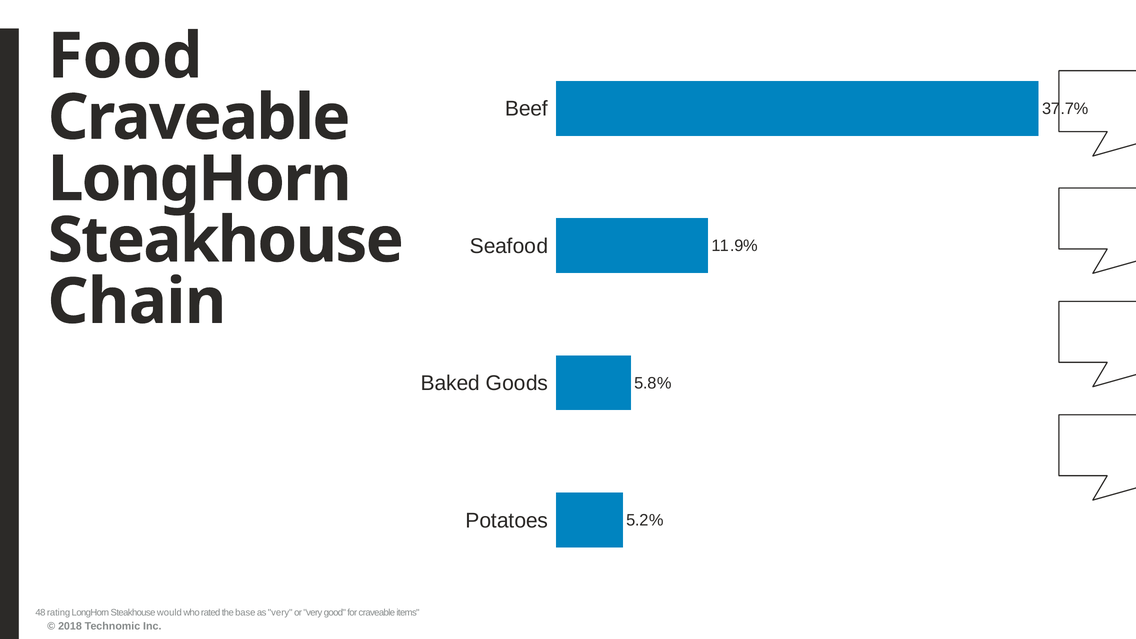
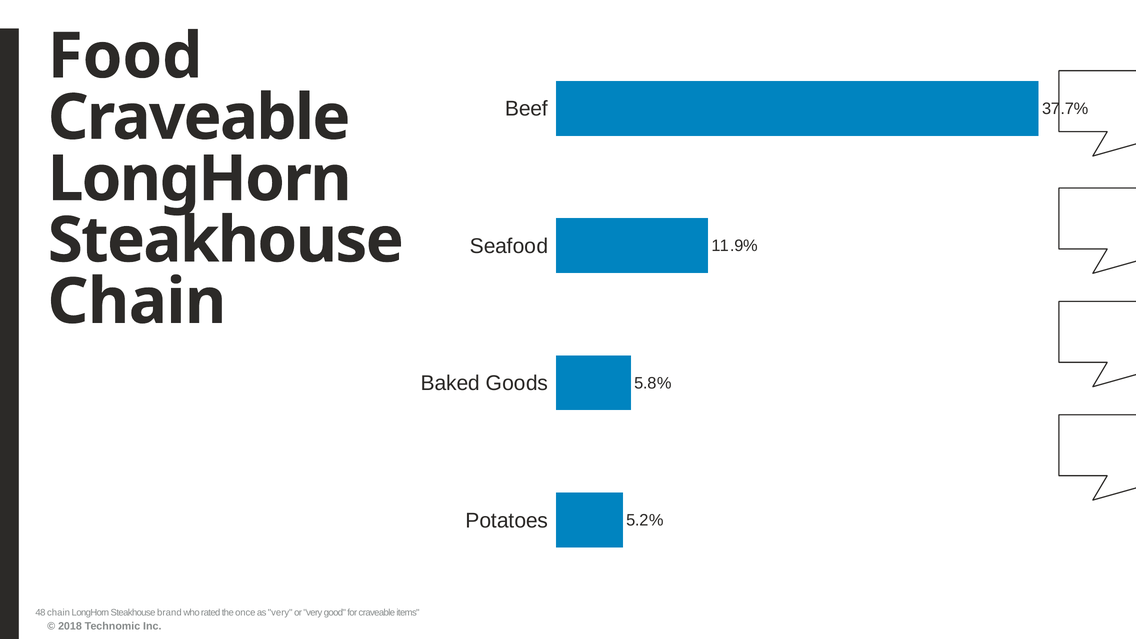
48 rating: rating -> chain
would: would -> brand
base: base -> once
